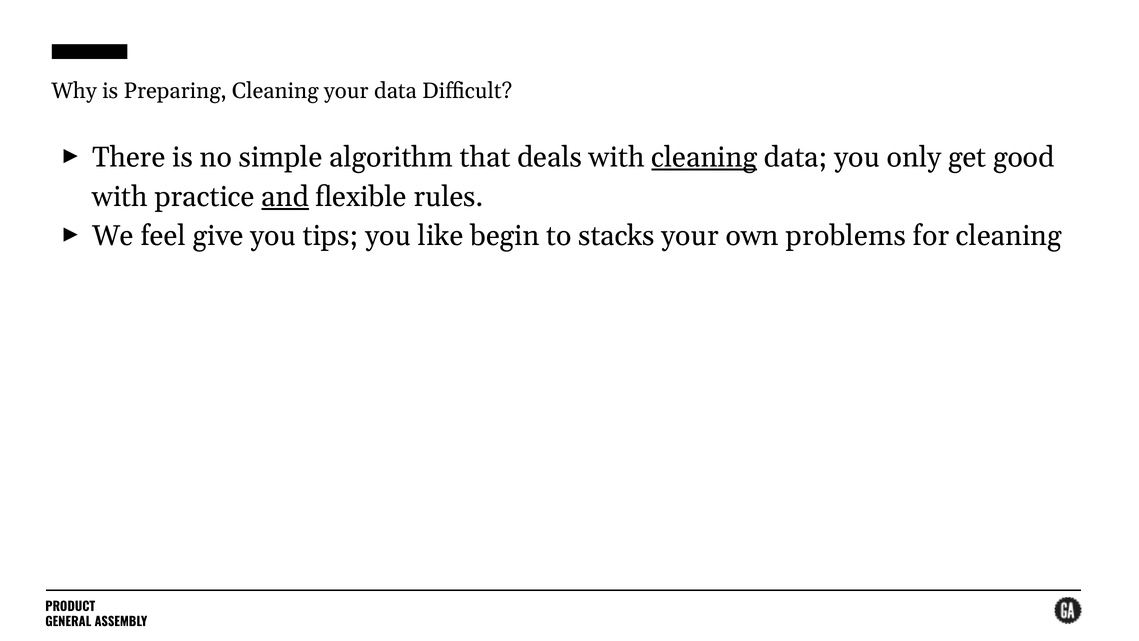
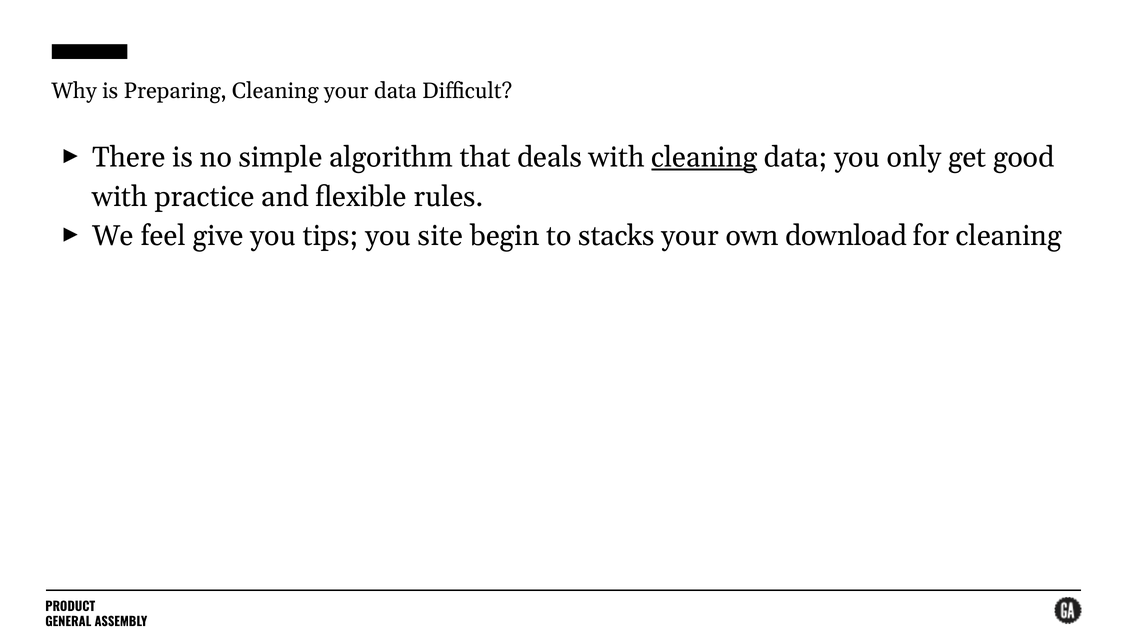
and underline: present -> none
like: like -> site
problems: problems -> download
